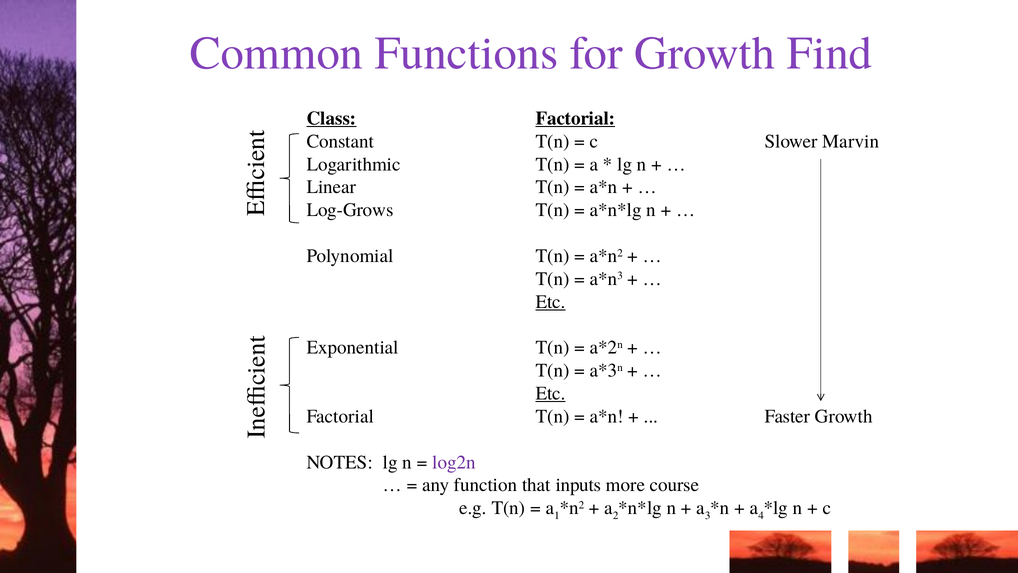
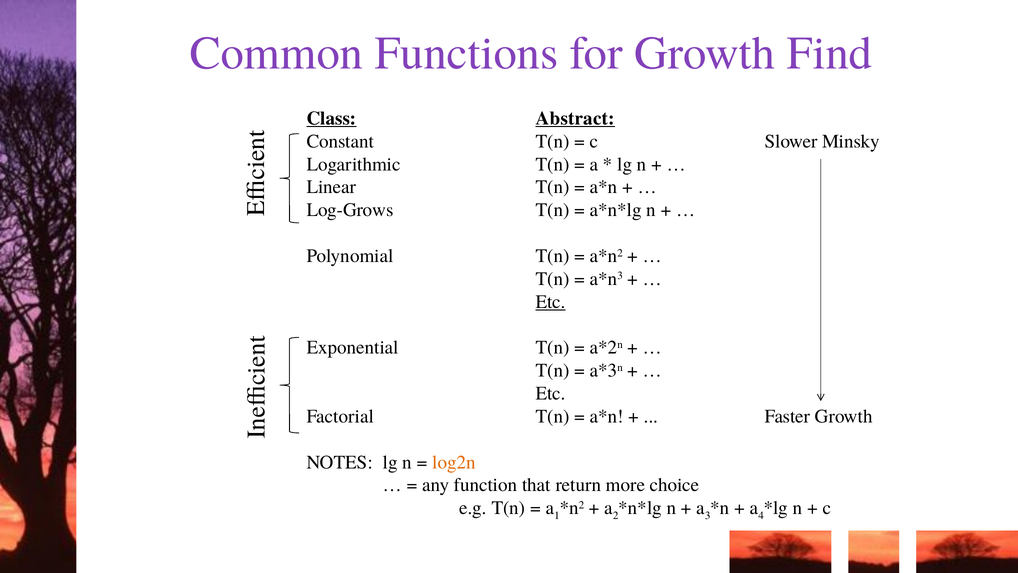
Class Factorial: Factorial -> Abstract
Marvin: Marvin -> Minsky
Etc at (551, 393) underline: present -> none
log2n colour: purple -> orange
inputs: inputs -> return
course: course -> choice
